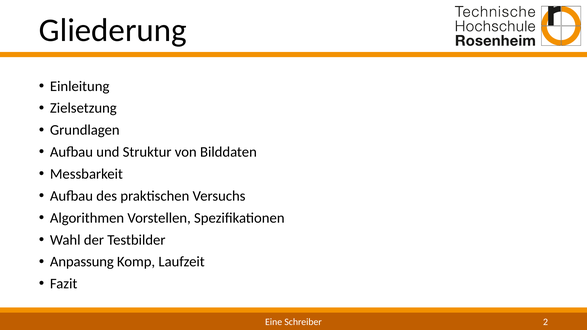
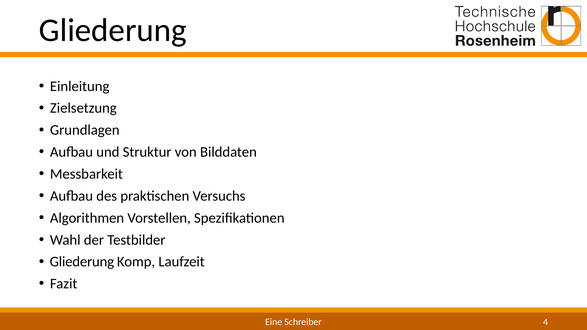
Anpassung at (82, 262): Anpassung -> Gliederung
2: 2 -> 4
